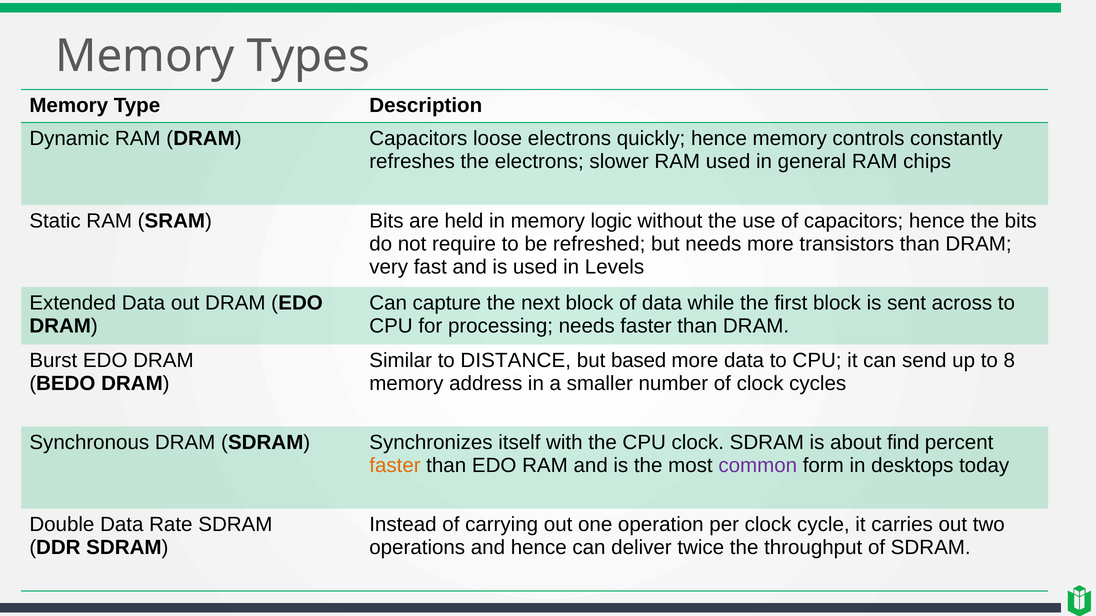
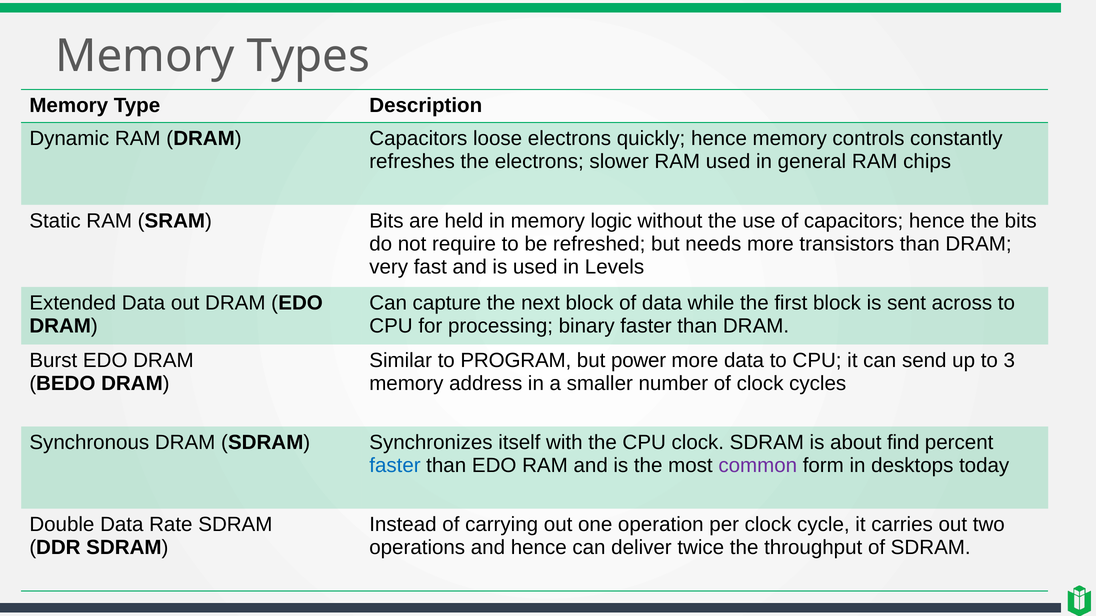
processing needs: needs -> binary
DISTANCE: DISTANCE -> PROGRAM
based: based -> power
8: 8 -> 3
faster at (395, 466) colour: orange -> blue
